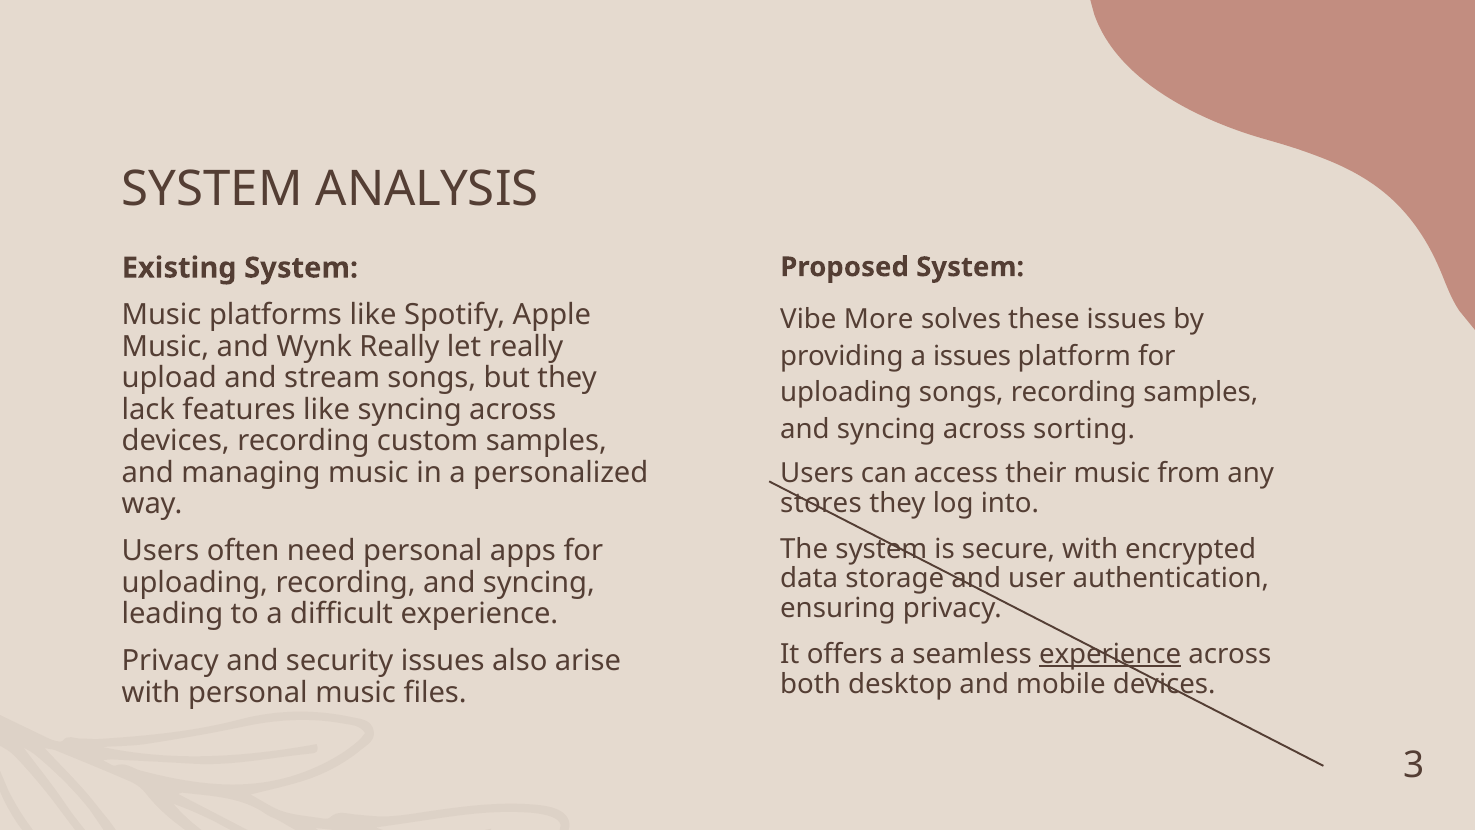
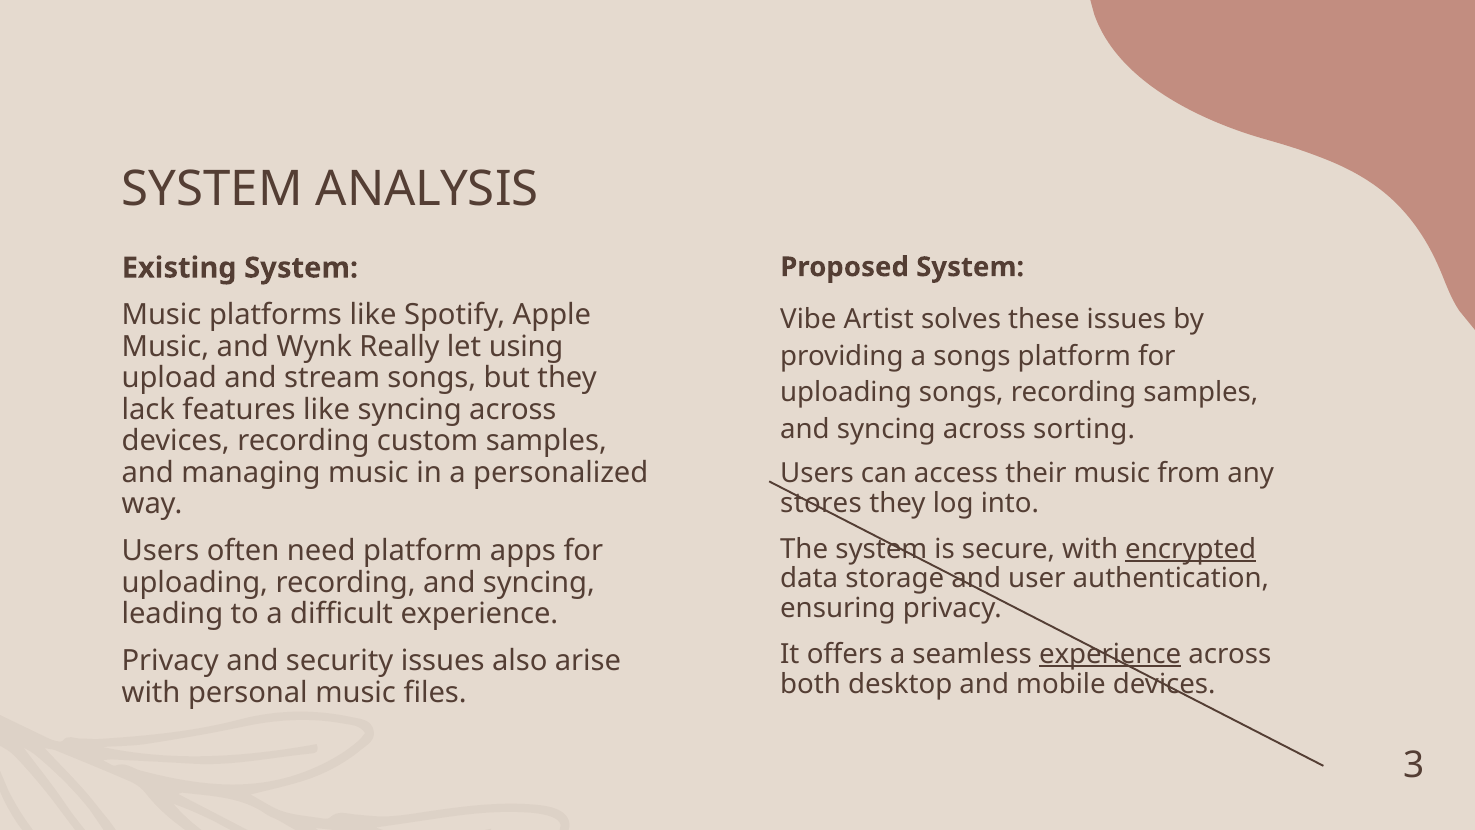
More: More -> Artist
let really: really -> using
a issues: issues -> songs
encrypted underline: none -> present
need personal: personal -> platform
